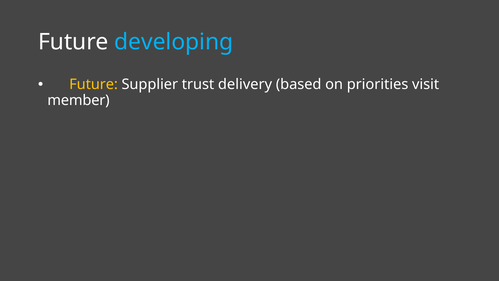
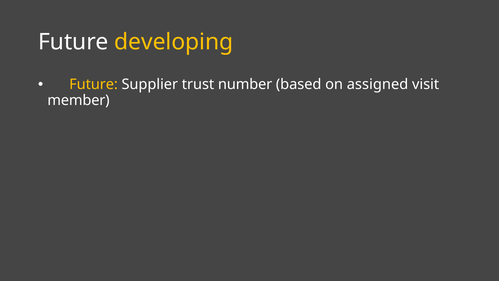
developing colour: light blue -> yellow
delivery: delivery -> number
priorities: priorities -> assigned
